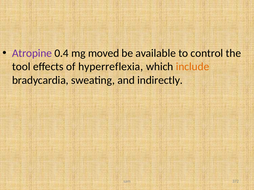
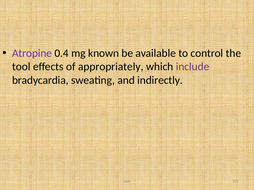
moved: moved -> known
hyperreflexia: hyperreflexia -> appropriately
include colour: orange -> purple
